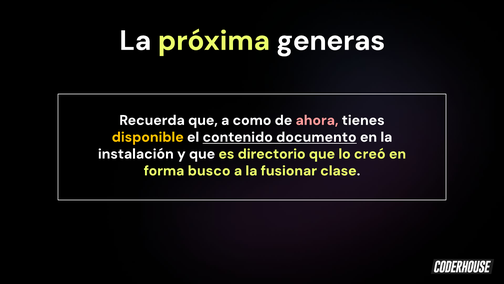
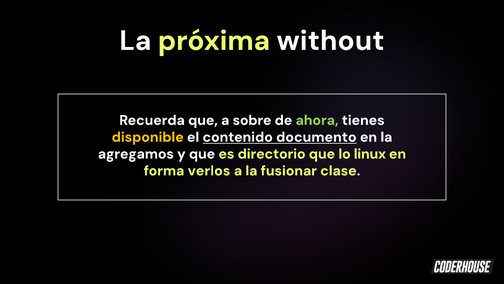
generas: generas -> without
como: como -> sobre
ahora colour: pink -> light green
instalación: instalación -> agregamos
creó: creó -> linux
busco: busco -> verlos
